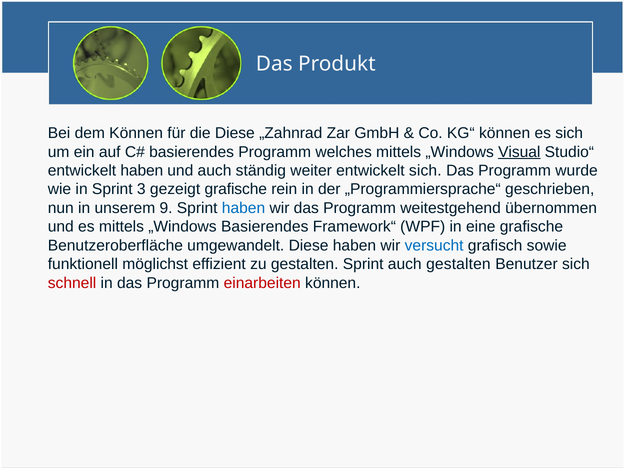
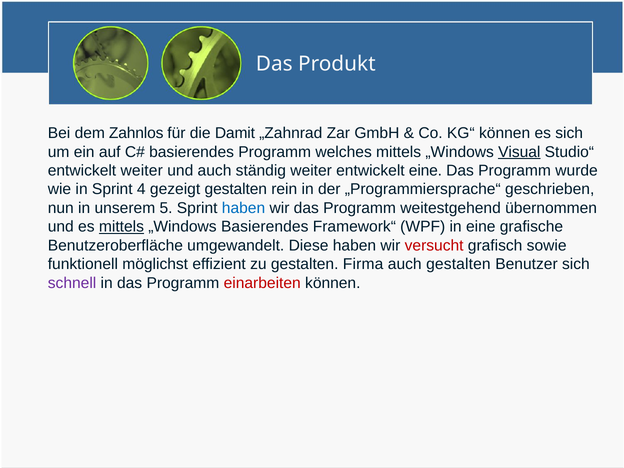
dem Können: Können -> Zahnlos
die Diese: Diese -> Damit
entwickelt haben: haben -> weiter
entwickelt sich: sich -> eine
3: 3 -> 4
gezeigt grafische: grafische -> gestalten
9: 9 -> 5
mittels at (121, 227) underline: none -> present
versucht colour: blue -> red
gestalten Sprint: Sprint -> Firma
schnell colour: red -> purple
